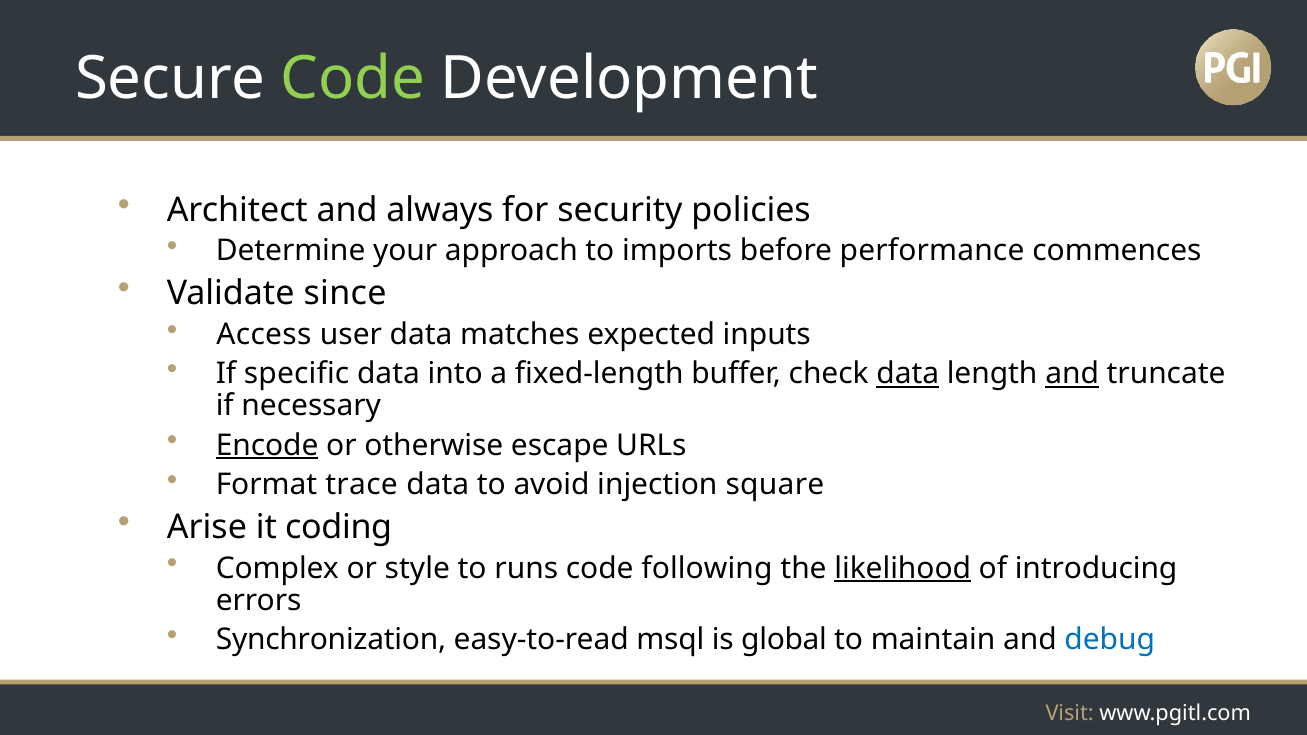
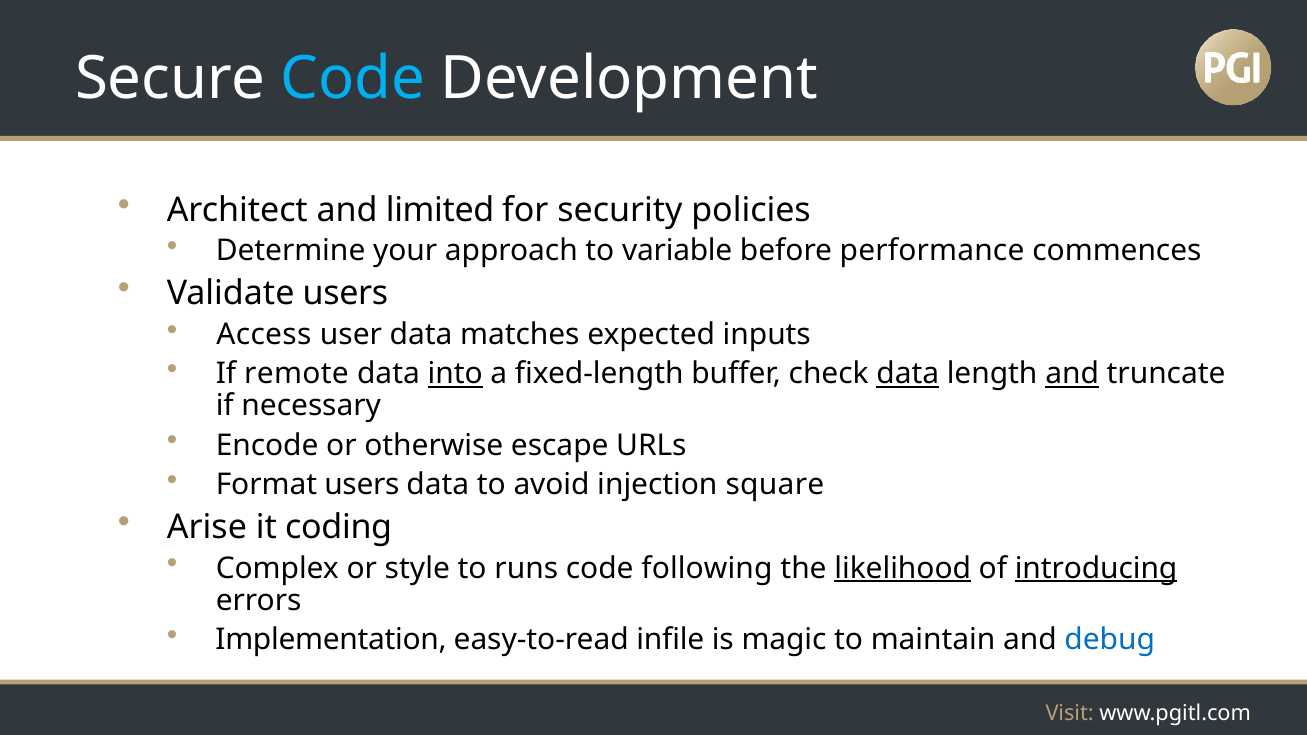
Code at (353, 79) colour: light green -> light blue
always: always -> limited
imports: imports -> variable
Validate since: since -> users
specific: specific -> remote
into underline: none -> present
Encode underline: present -> none
Format trace: trace -> users
introducing underline: none -> present
Synchronization: Synchronization -> Implementation
msql: msql -> infile
global: global -> magic
